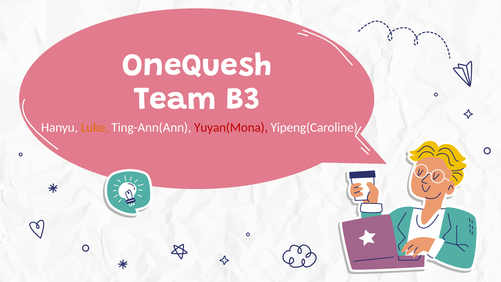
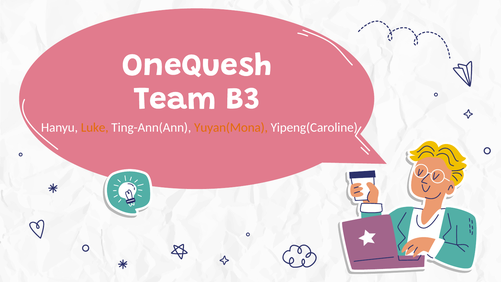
Yuyan(Mona colour: red -> orange
